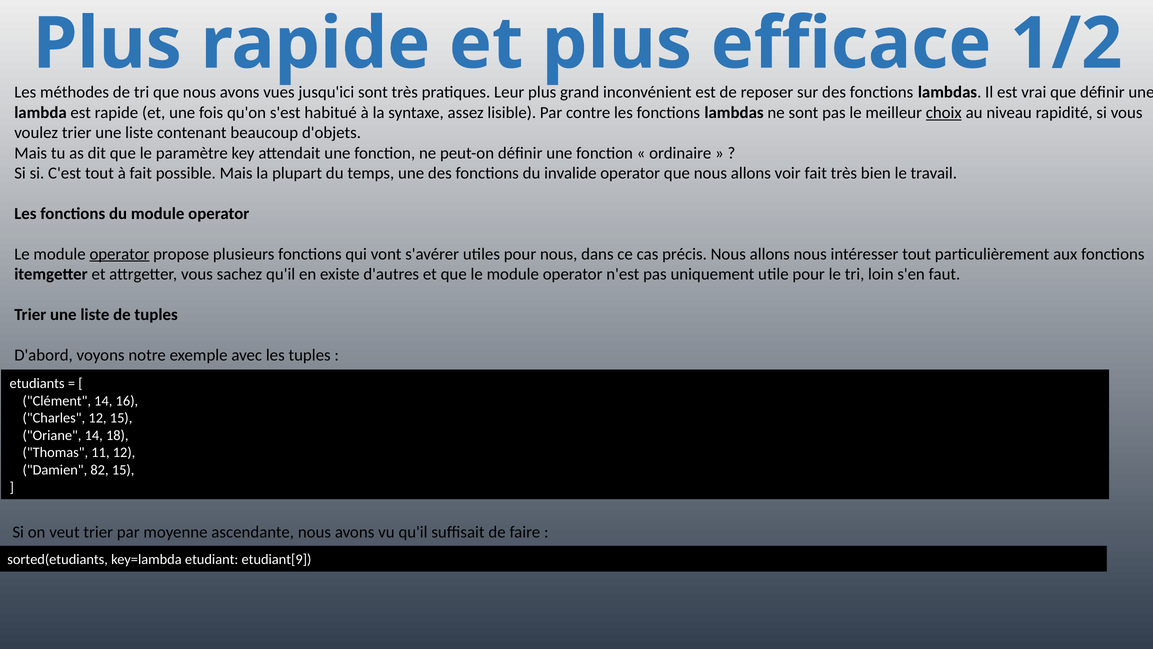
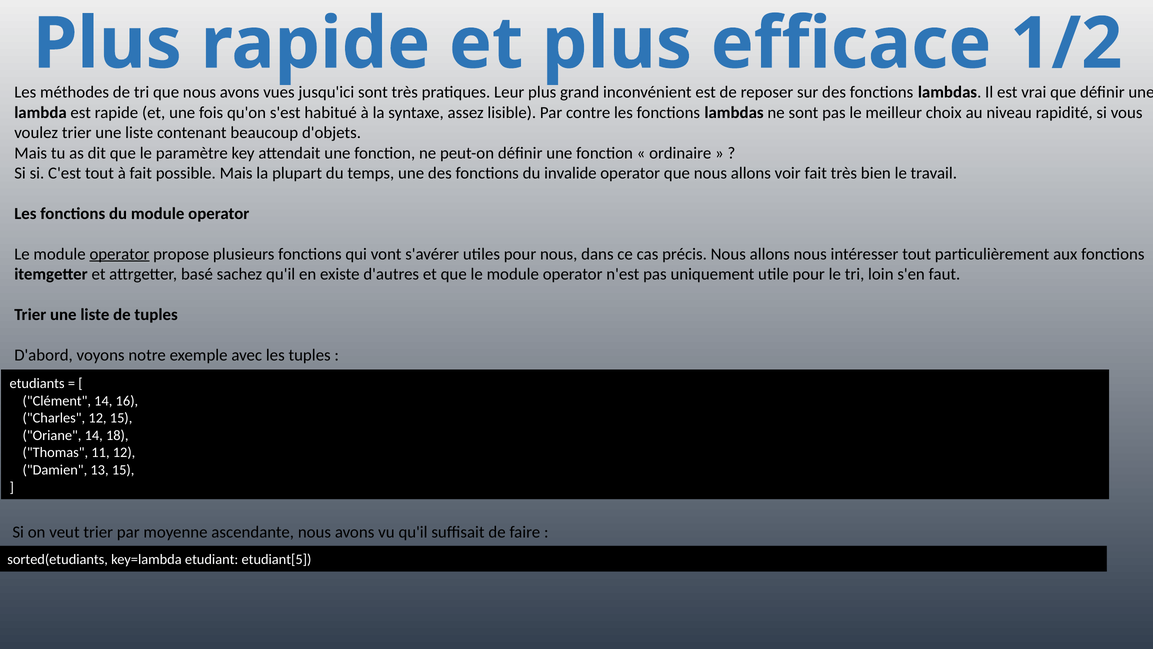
choix underline: present -> none
attrgetter vous: vous -> basé
82: 82 -> 13
etudiant[9: etudiant[9 -> etudiant[5
